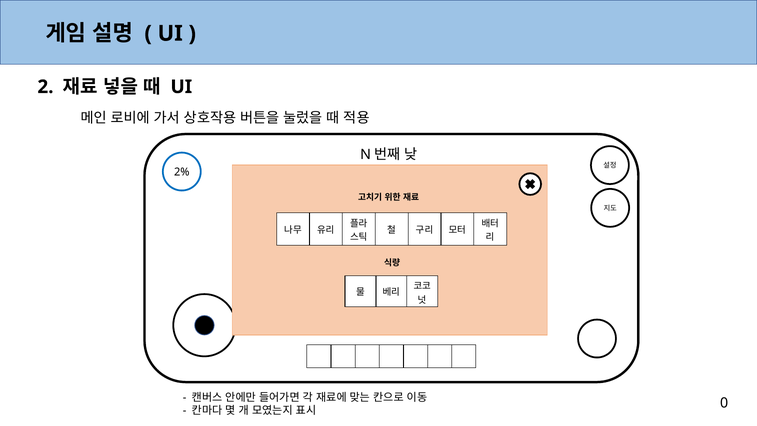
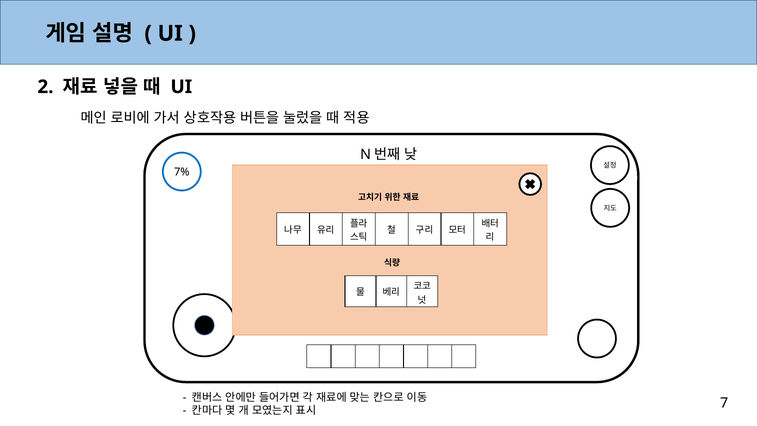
2%: 2% -> 7%
0: 0 -> 7
